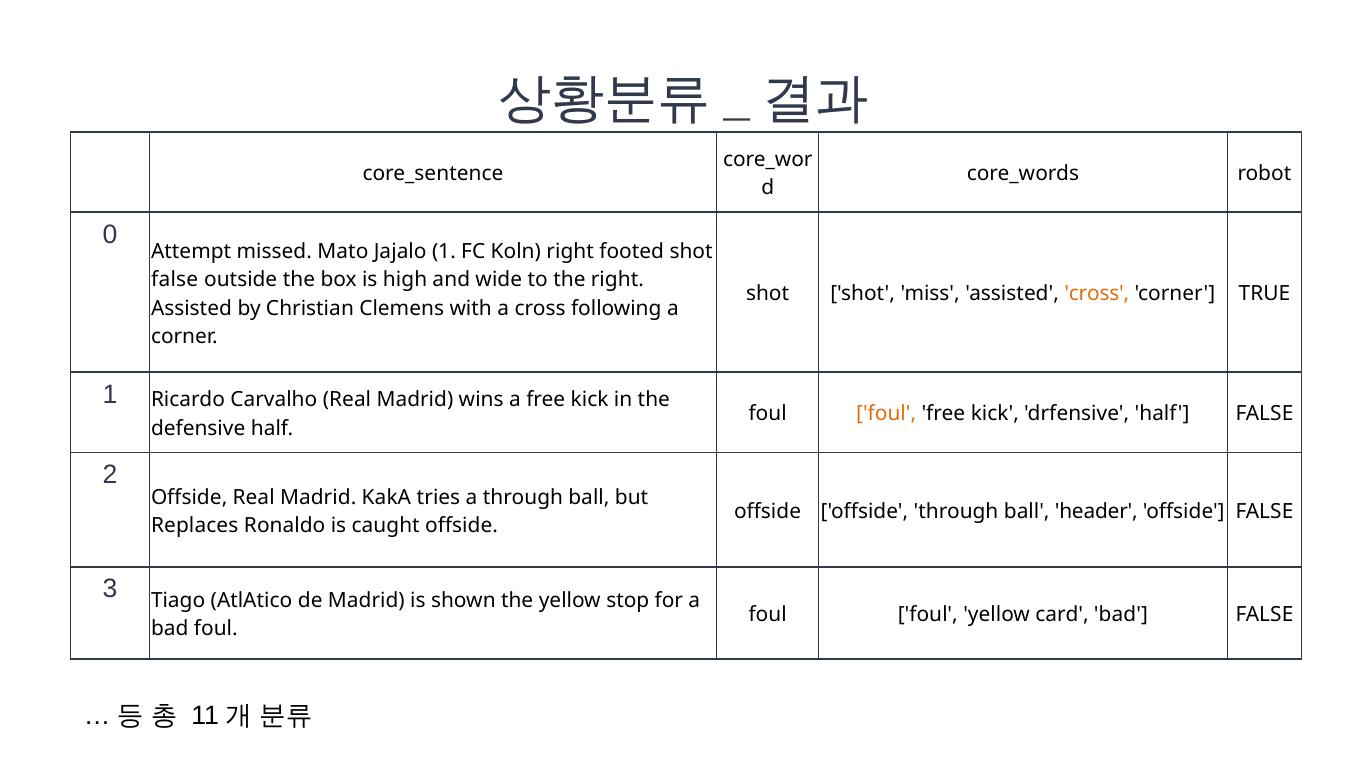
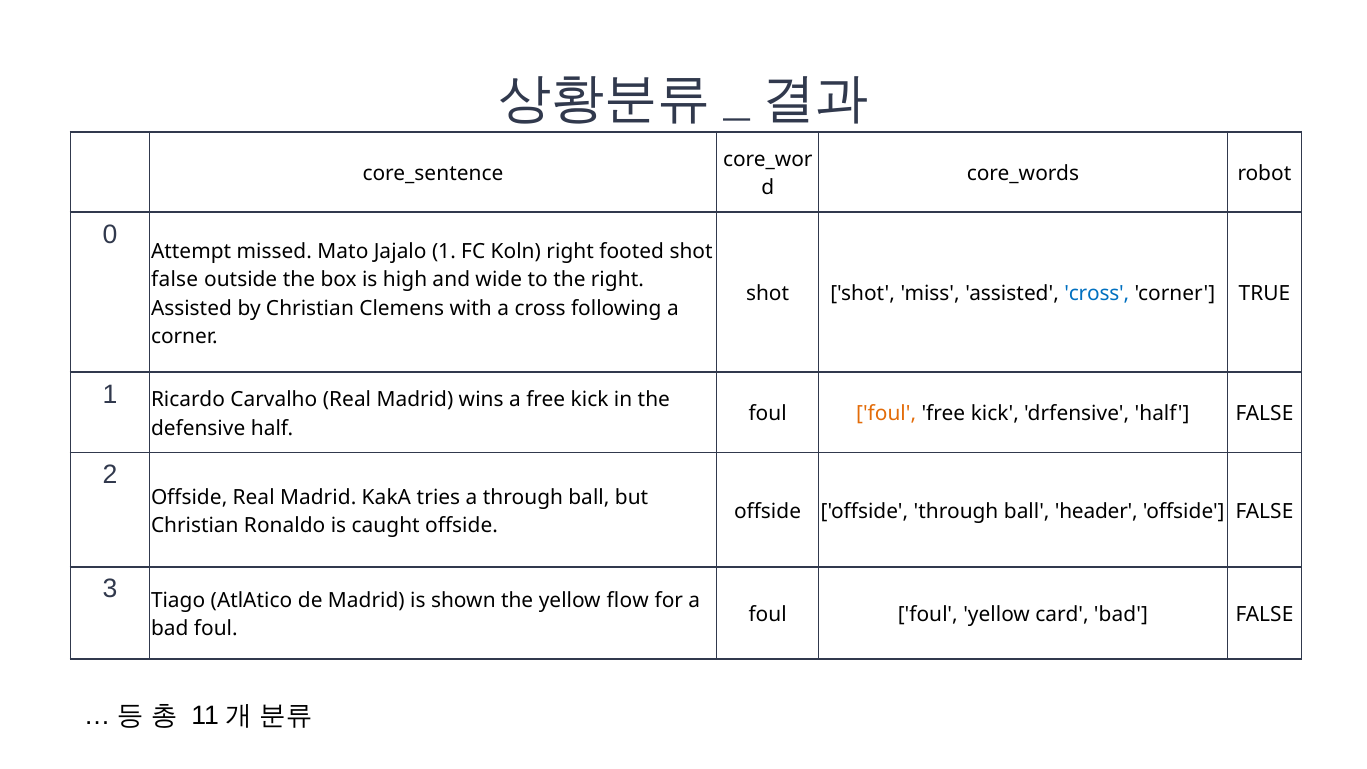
cross at (1097, 294) colour: orange -> blue
Replaces at (195, 526): Replaces -> Christian
stop: stop -> flow
